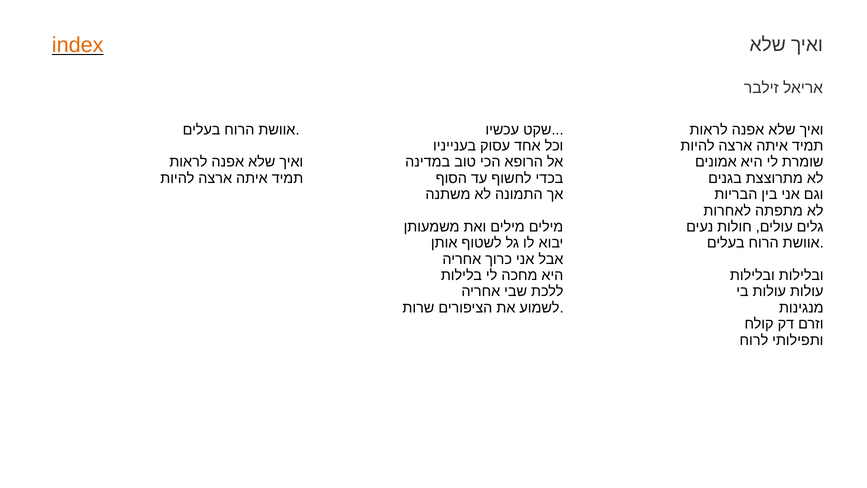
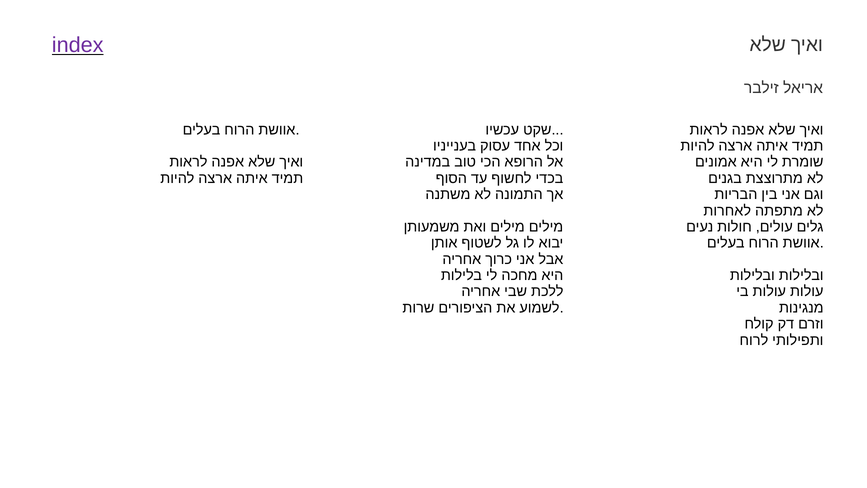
index colour: orange -> purple
